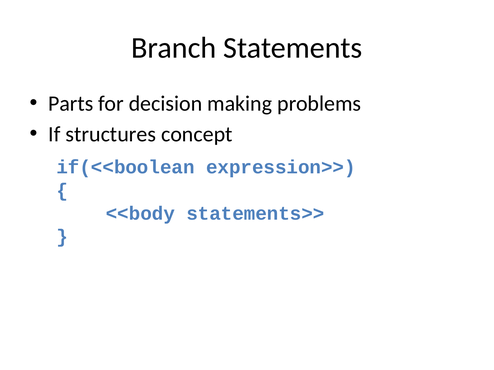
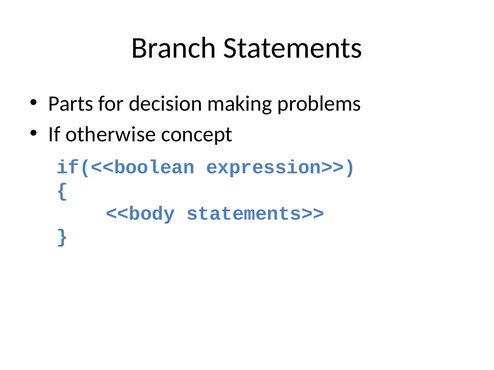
structures: structures -> otherwise
